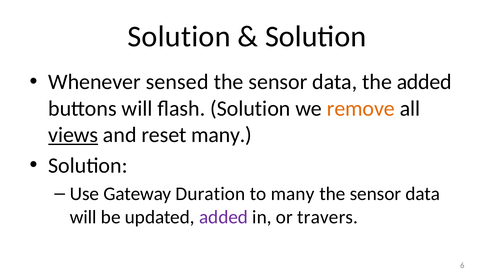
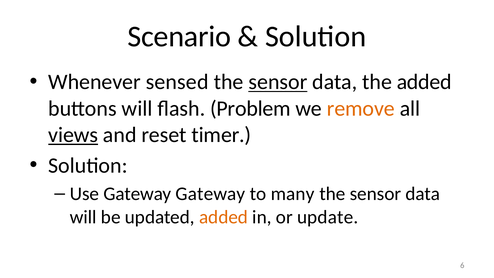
Solution at (179, 36): Solution -> Scenario
sensor at (278, 82) underline: none -> present
flash Solution: Solution -> Problem
reset many: many -> timer
Gateway Duration: Duration -> Gateway
added at (224, 217) colour: purple -> orange
travers: travers -> update
